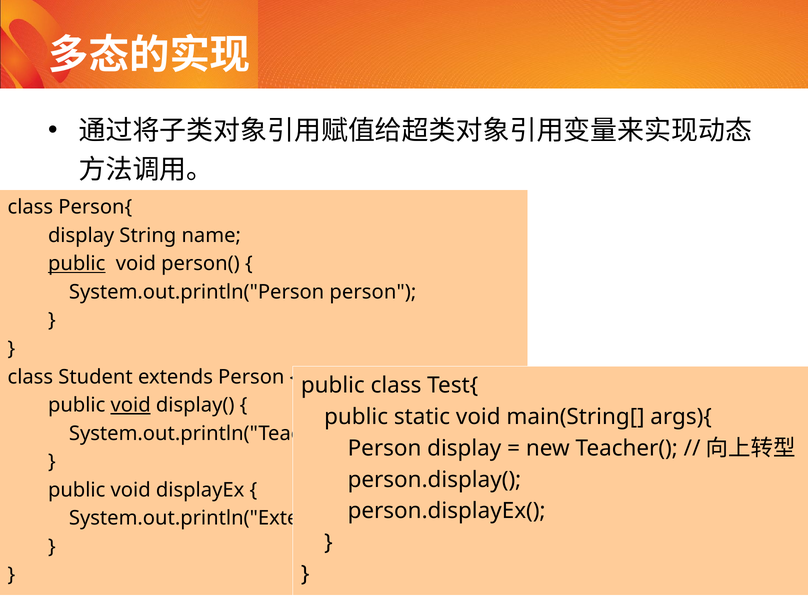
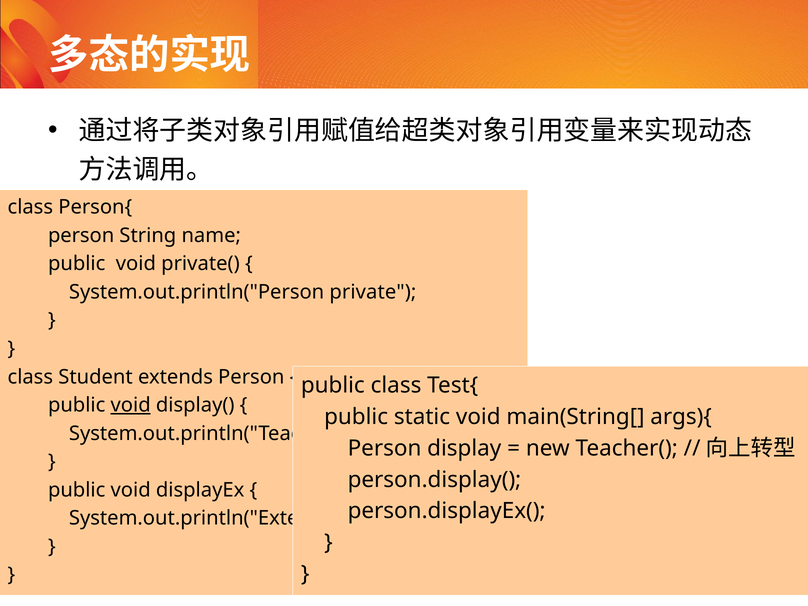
display at (81, 235): display -> person
public at (77, 264) underline: present -> none
person(: person( -> private(
System.out.println("Person person: person -> private
